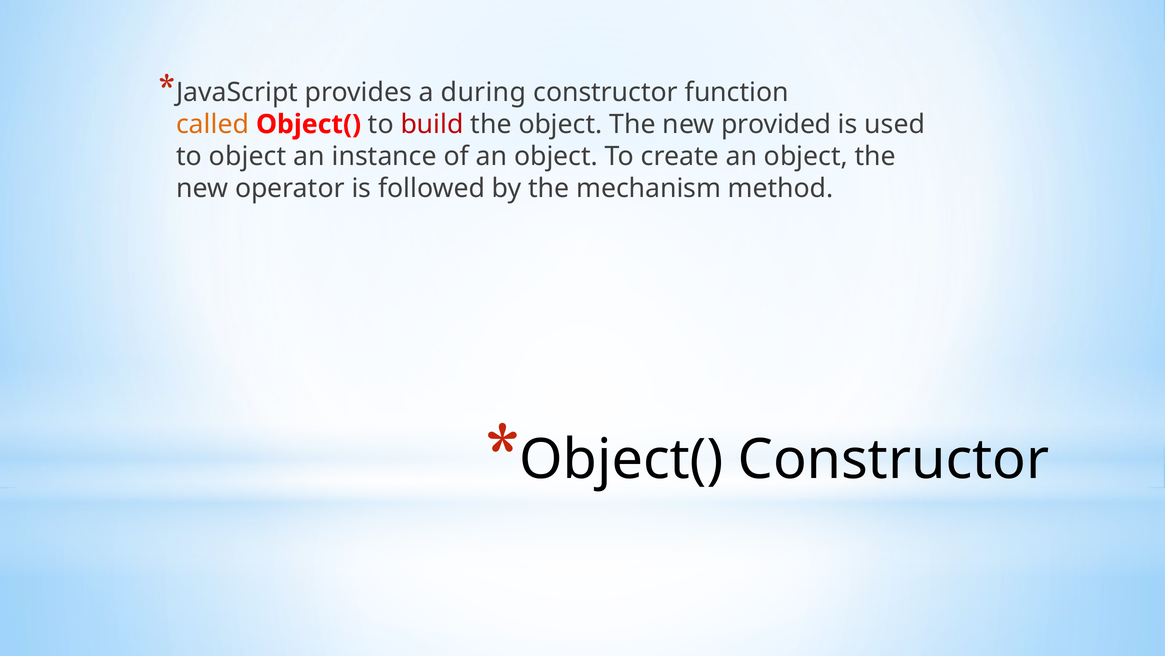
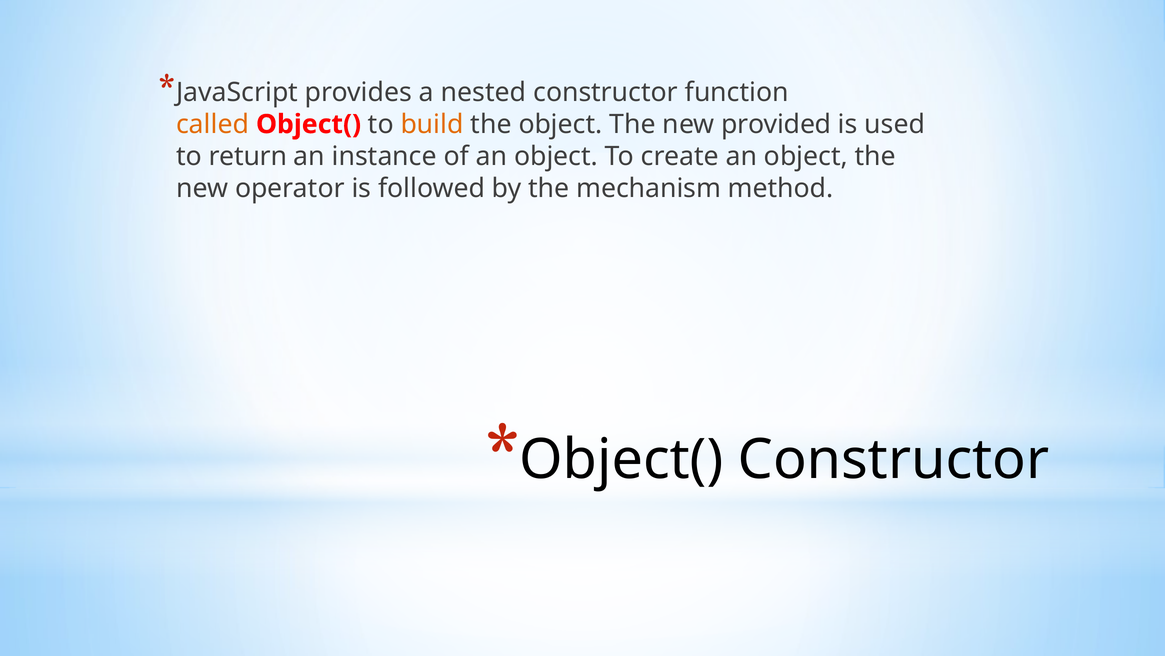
during: during -> nested
build colour: red -> orange
to object: object -> return
